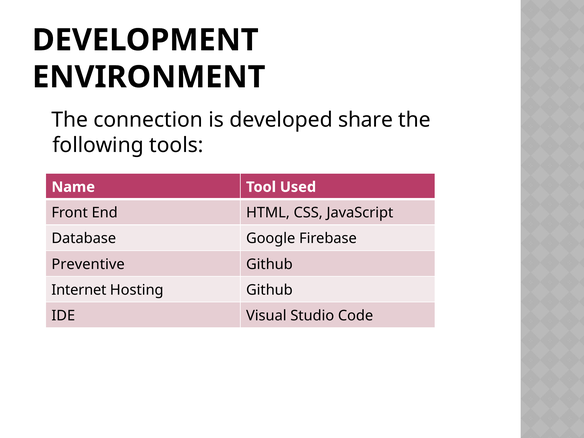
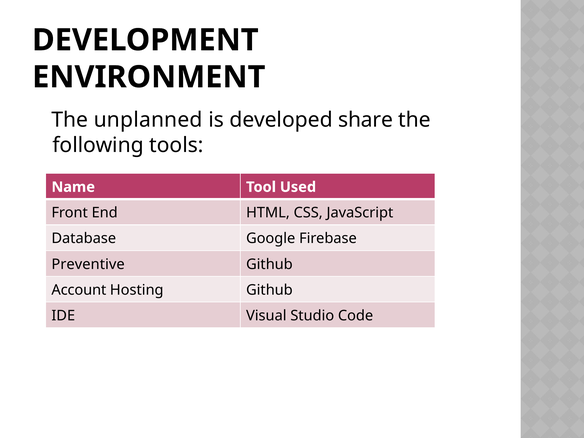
connection: connection -> unplanned
Internet: Internet -> Account
